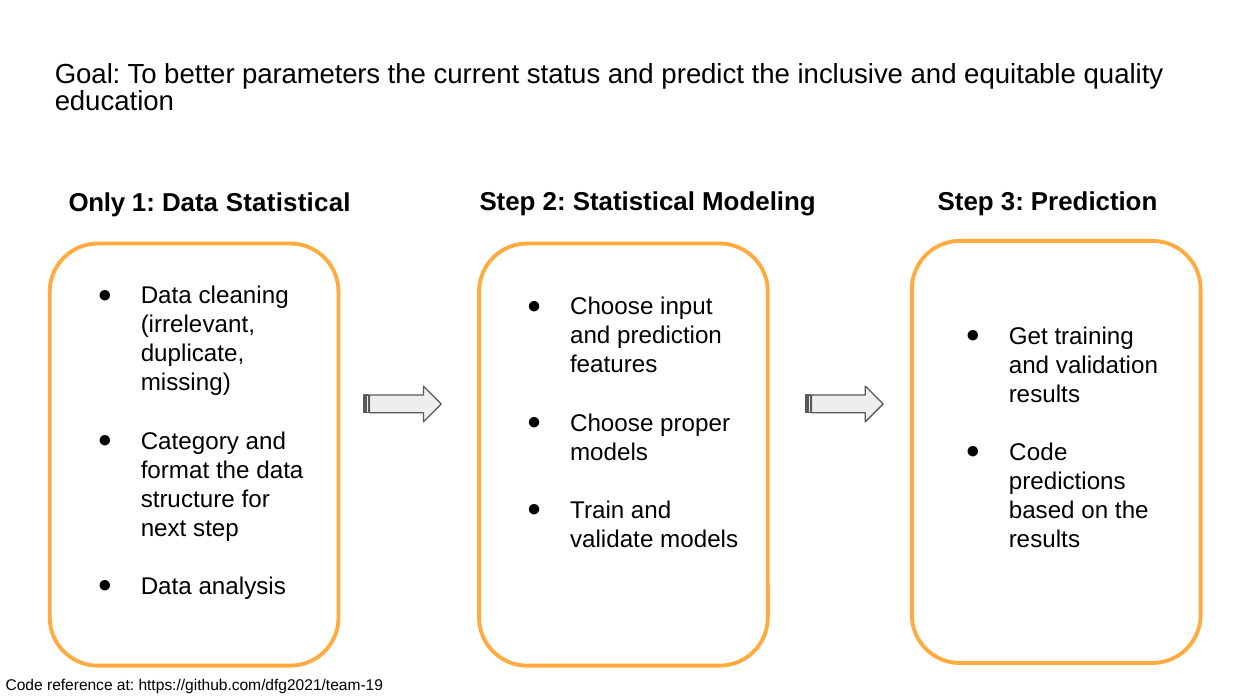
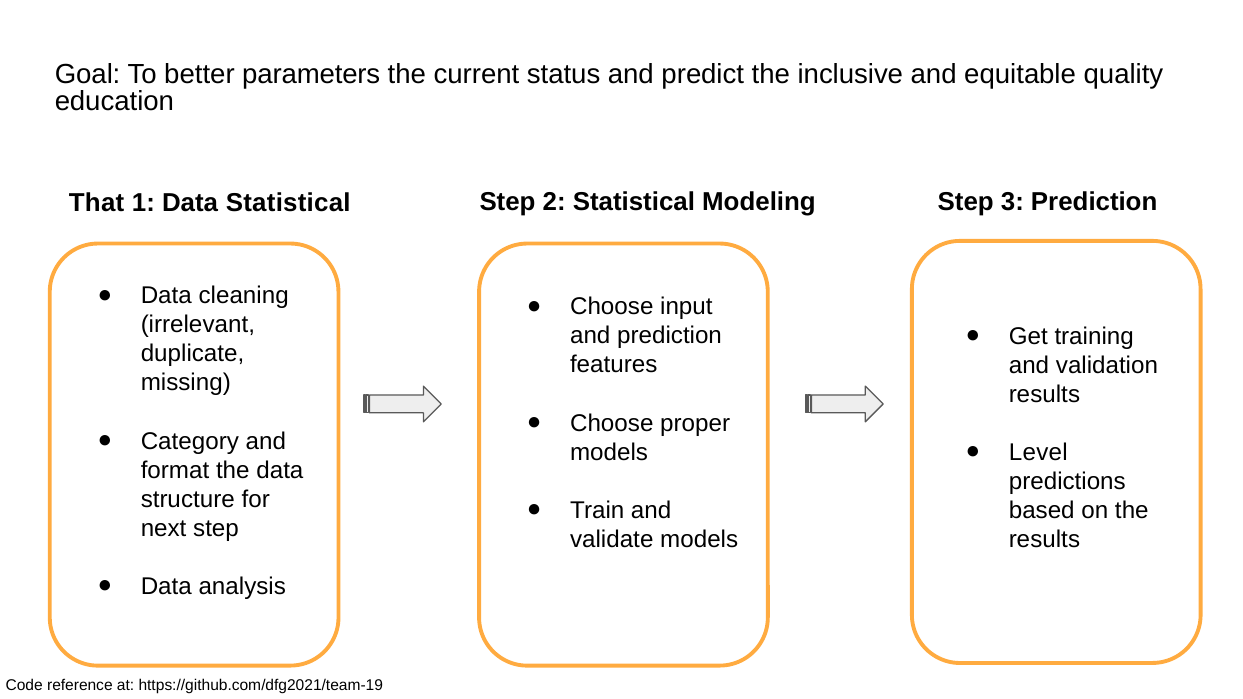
Only: Only -> That
Code at (1038, 452): Code -> Level
